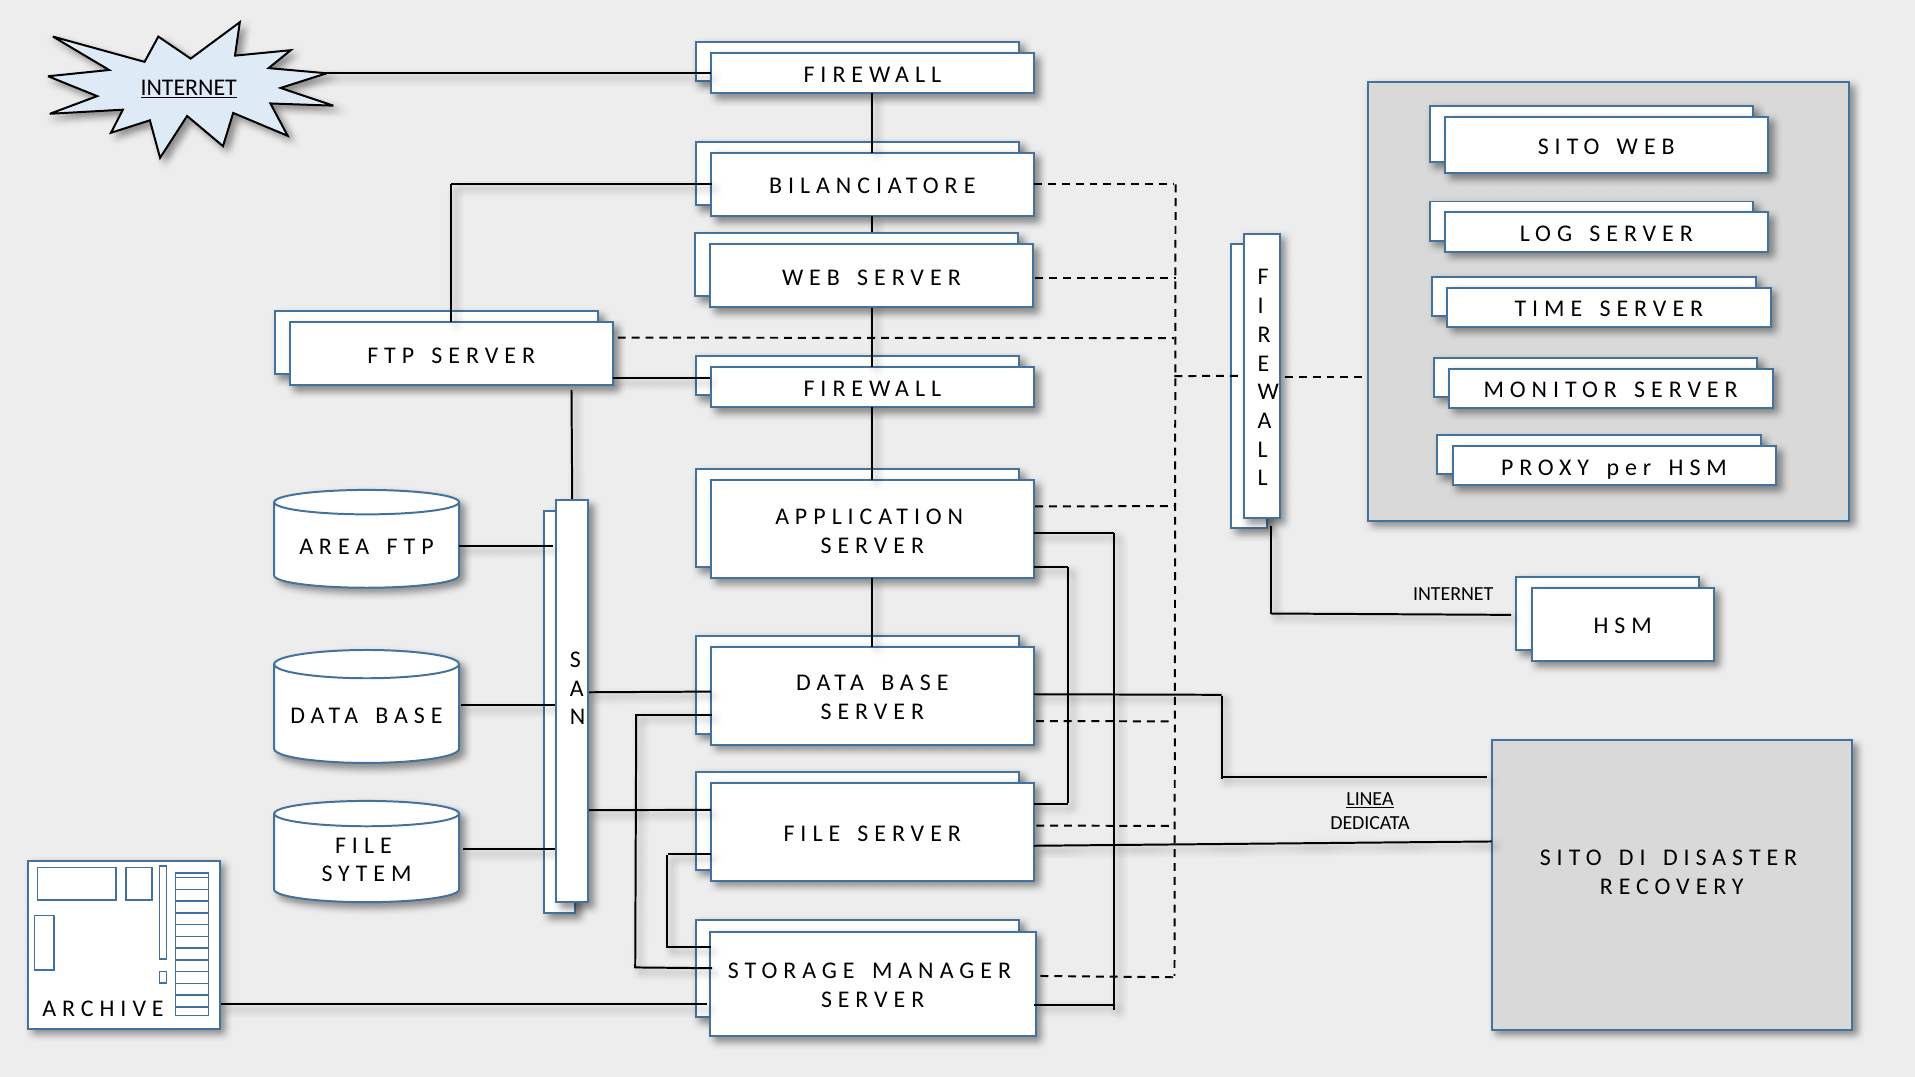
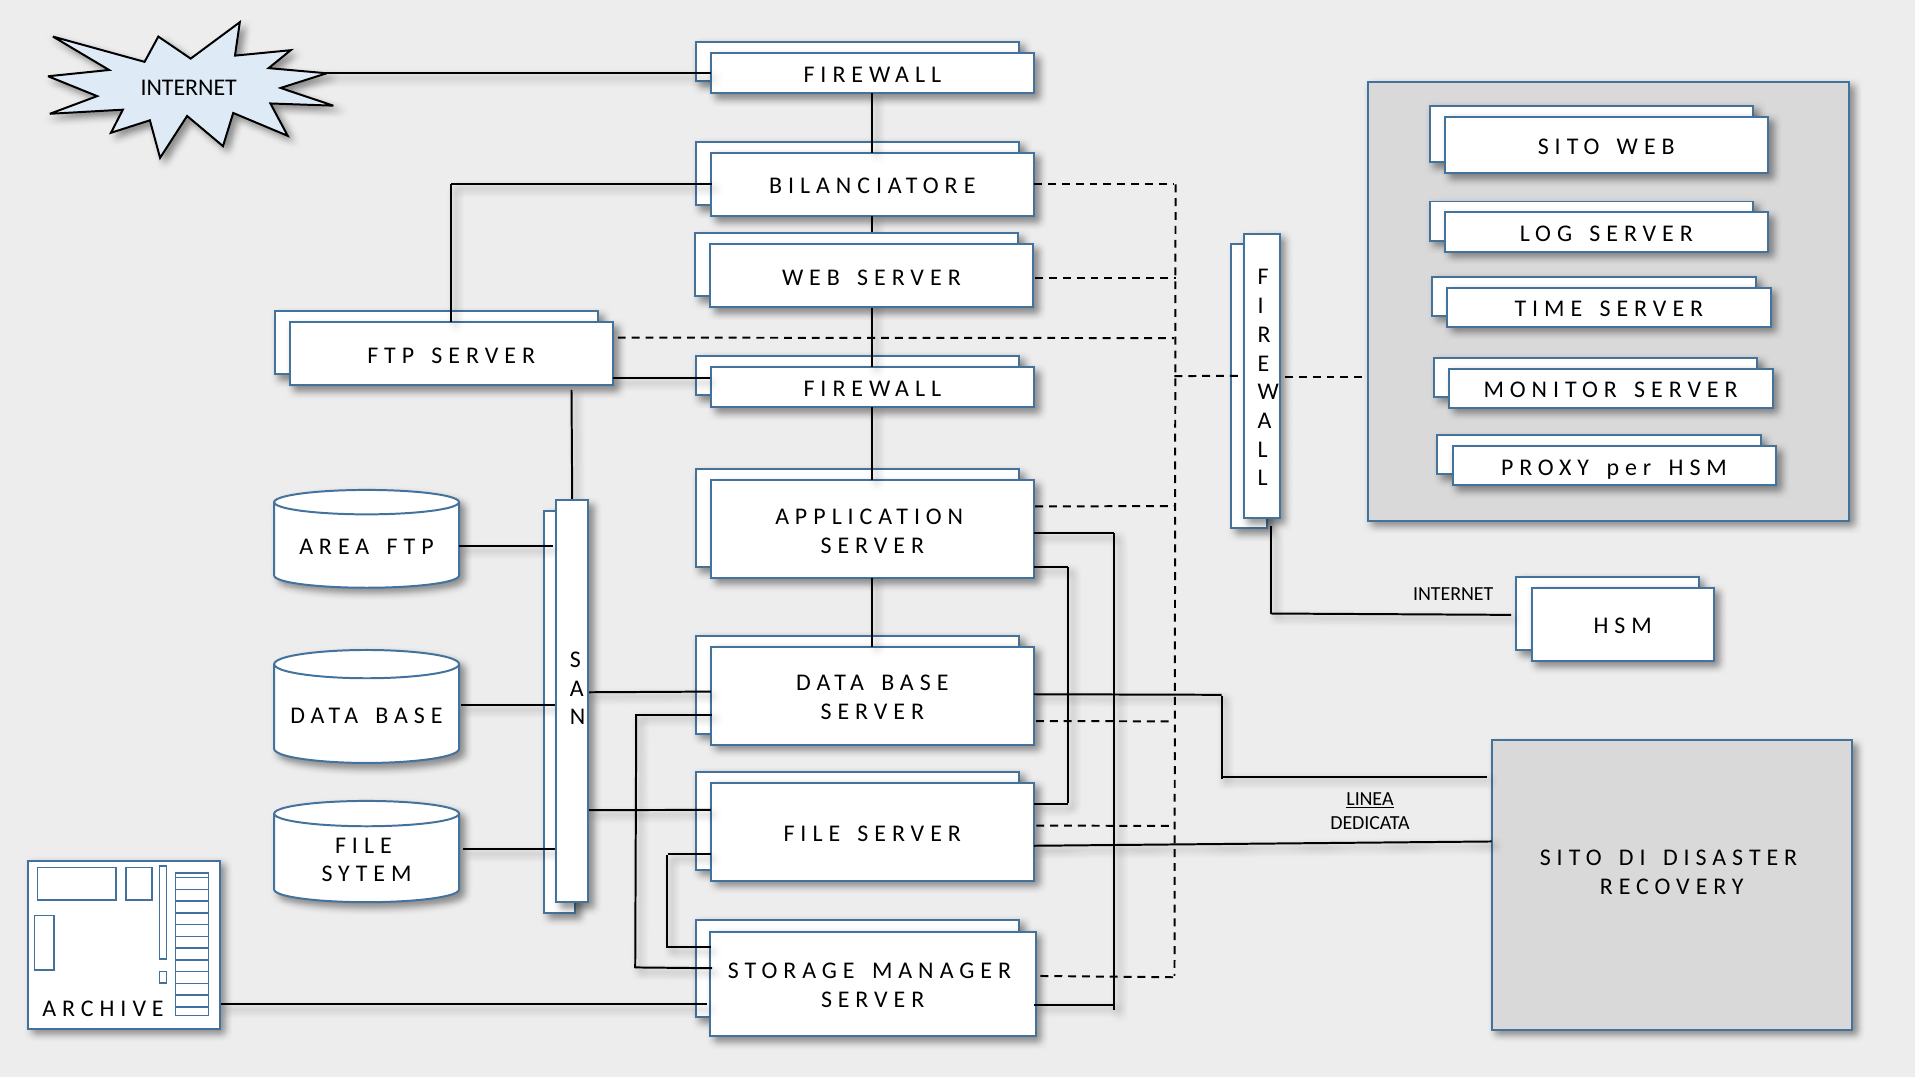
INTERNET at (189, 87) underline: present -> none
